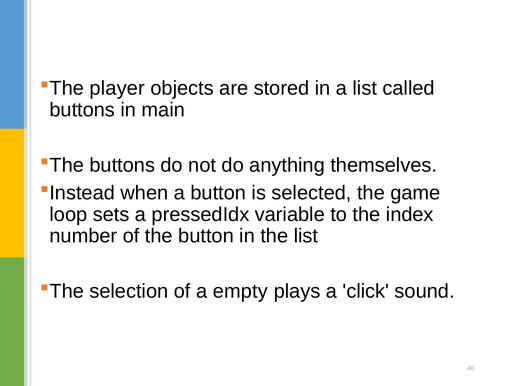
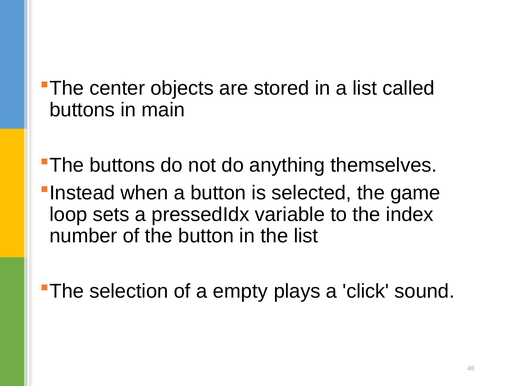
player: player -> center
